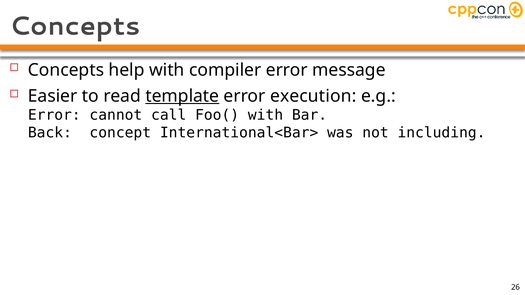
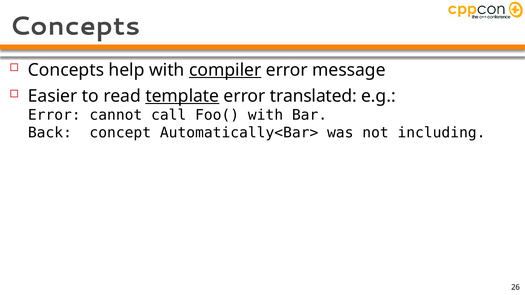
compiler underline: none -> present
execution: execution -> translated
International<Bar>: International<Bar> -> Automatically<Bar>
